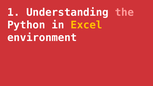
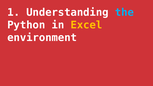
the colour: pink -> light blue
